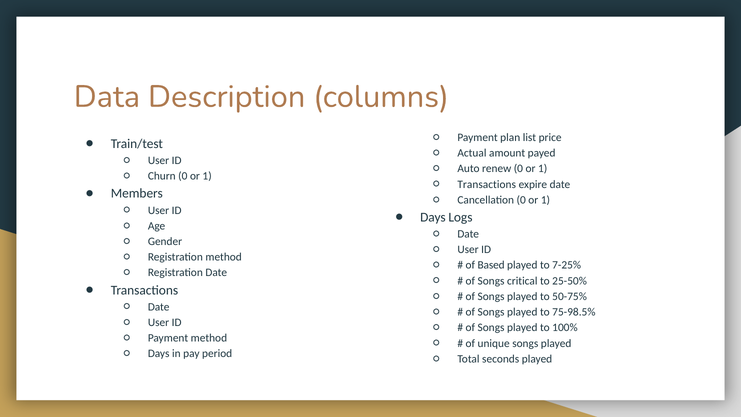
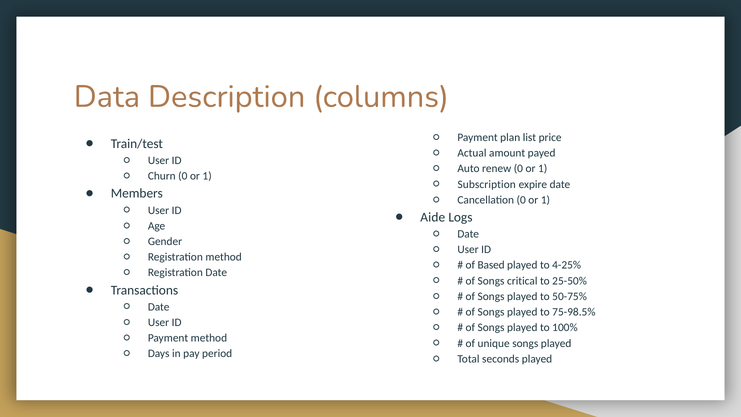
Transactions at (487, 184): Transactions -> Subscription
Days at (433, 217): Days -> Aide
7-25%: 7-25% -> 4-25%
